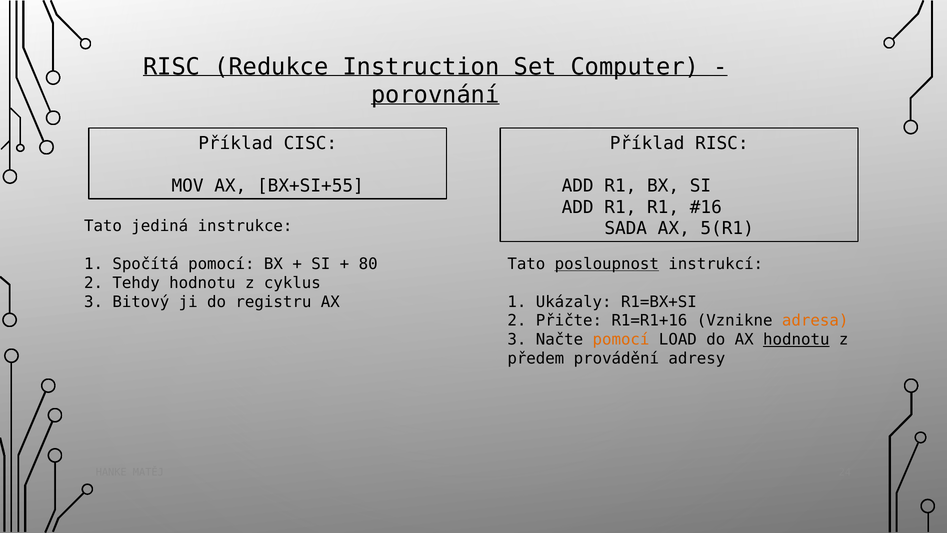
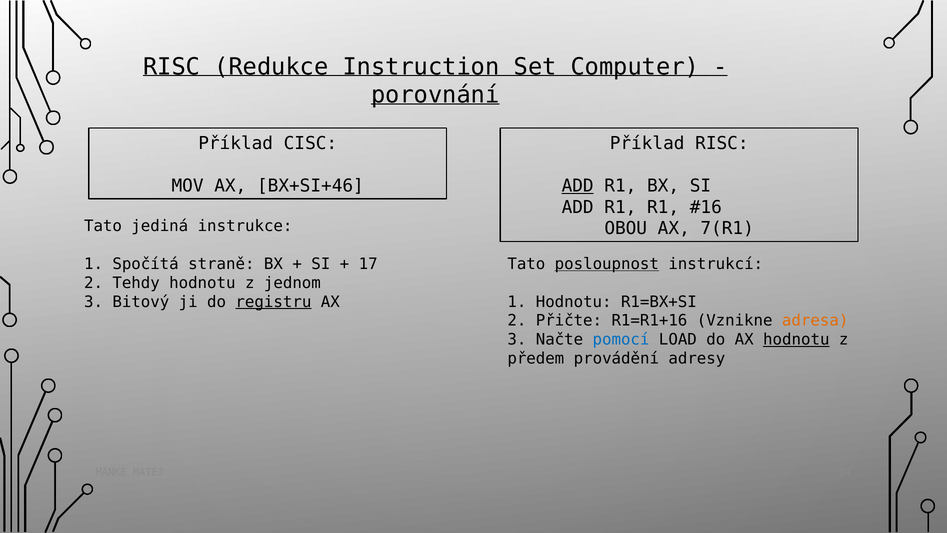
BX+SI+55: BX+SI+55 -> BX+SI+46
ADD at (578, 186) underline: none -> present
SADA: SADA -> OBOU
5(R1: 5(R1 -> 7(R1
Spočítá pomocí: pomocí -> straně
80: 80 -> 17
cyklus: cyklus -> jednom
registru underline: none -> present
Ukázaly at (574, 302): Ukázaly -> Hodnotu
pomocí at (621, 340) colour: orange -> blue
